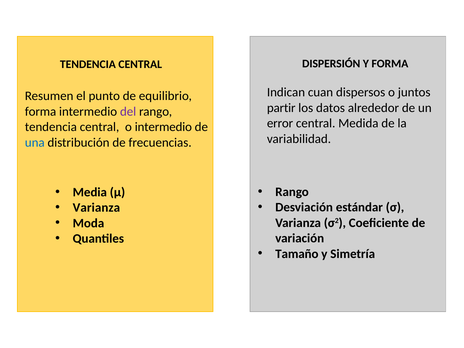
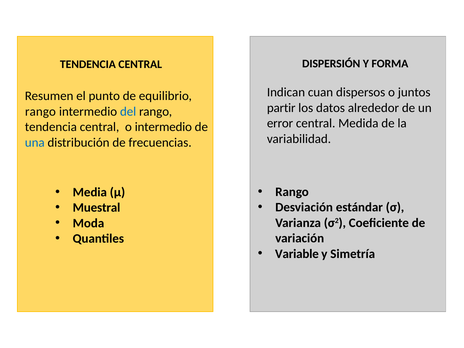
forma at (41, 111): forma -> rango
del colour: purple -> blue
Varianza at (96, 208): Varianza -> Muestral
Tamaño: Tamaño -> Variable
